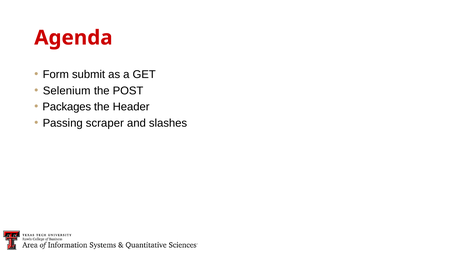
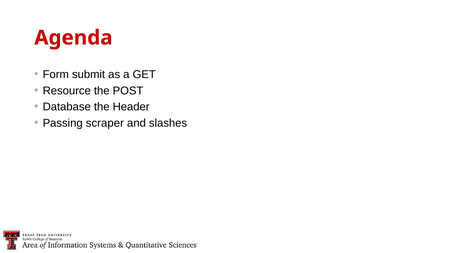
Selenium: Selenium -> Resource
Packages: Packages -> Database
